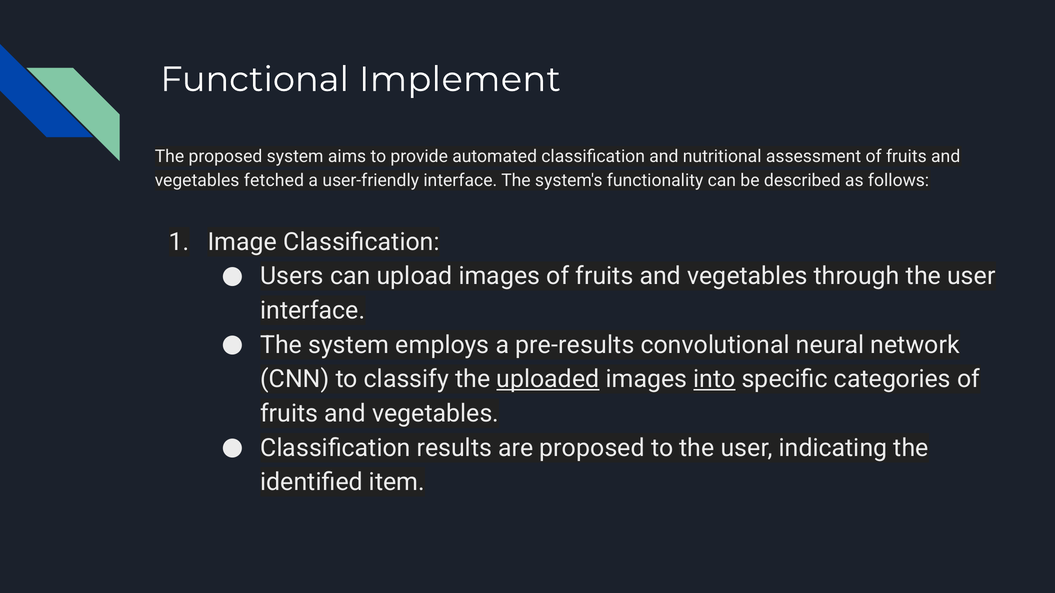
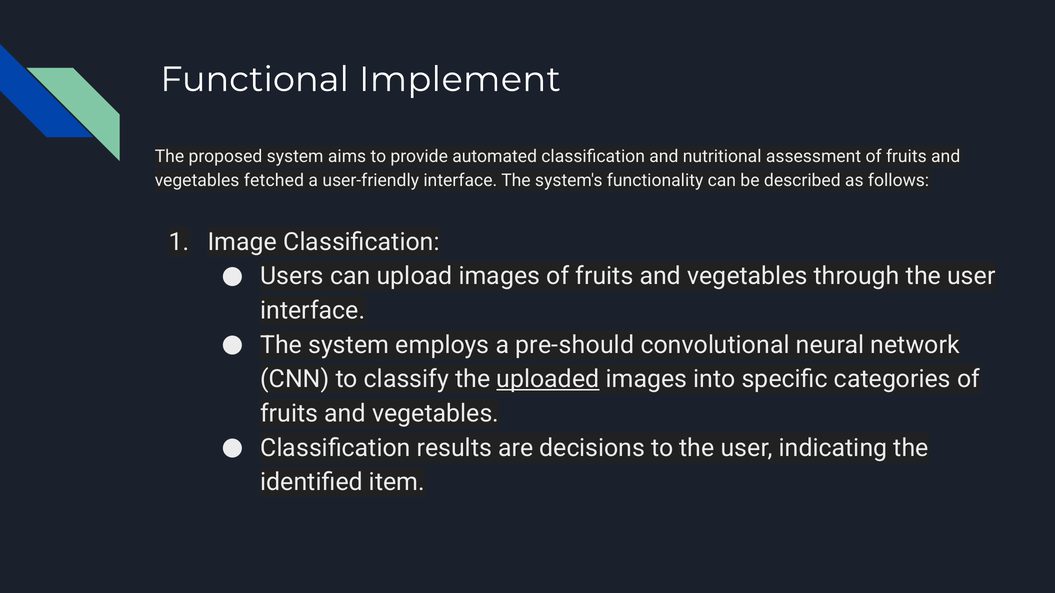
pre-results: pre-results -> pre-should
into underline: present -> none
are proposed: proposed -> decisions
